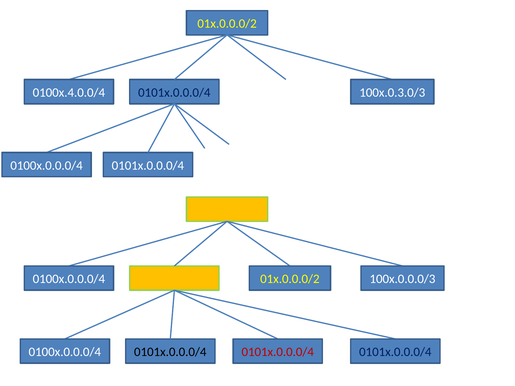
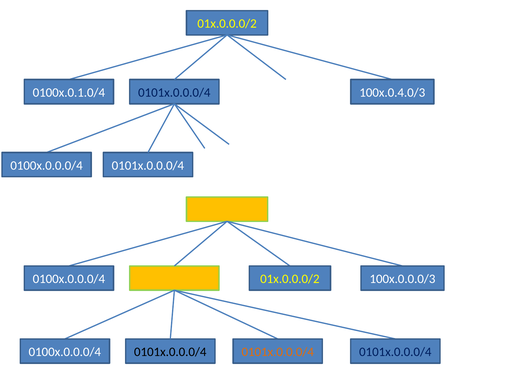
0100x.4.0.0/4: 0100x.4.0.0/4 -> 0100x.0.1.0/4
100x.0.3.0/3: 100x.0.3.0/3 -> 100x.0.4.0/3
0101x.0.0.0/4 at (278, 352) colour: red -> orange
